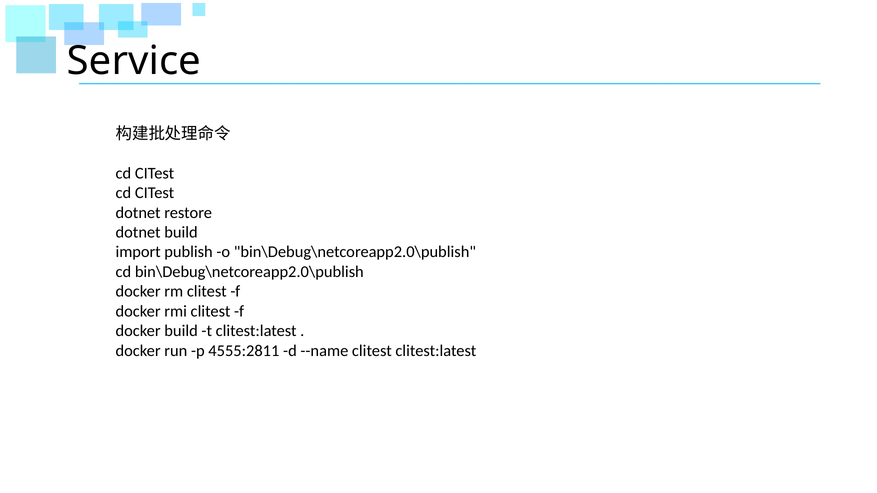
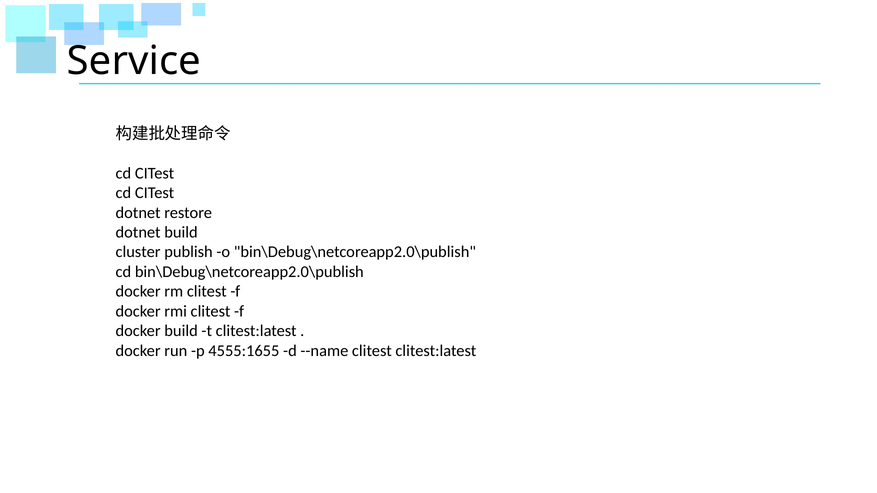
import: import -> cluster
4555:2811: 4555:2811 -> 4555:1655
